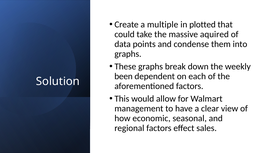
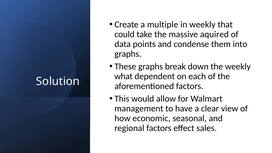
in plotted: plotted -> weekly
been: been -> what
